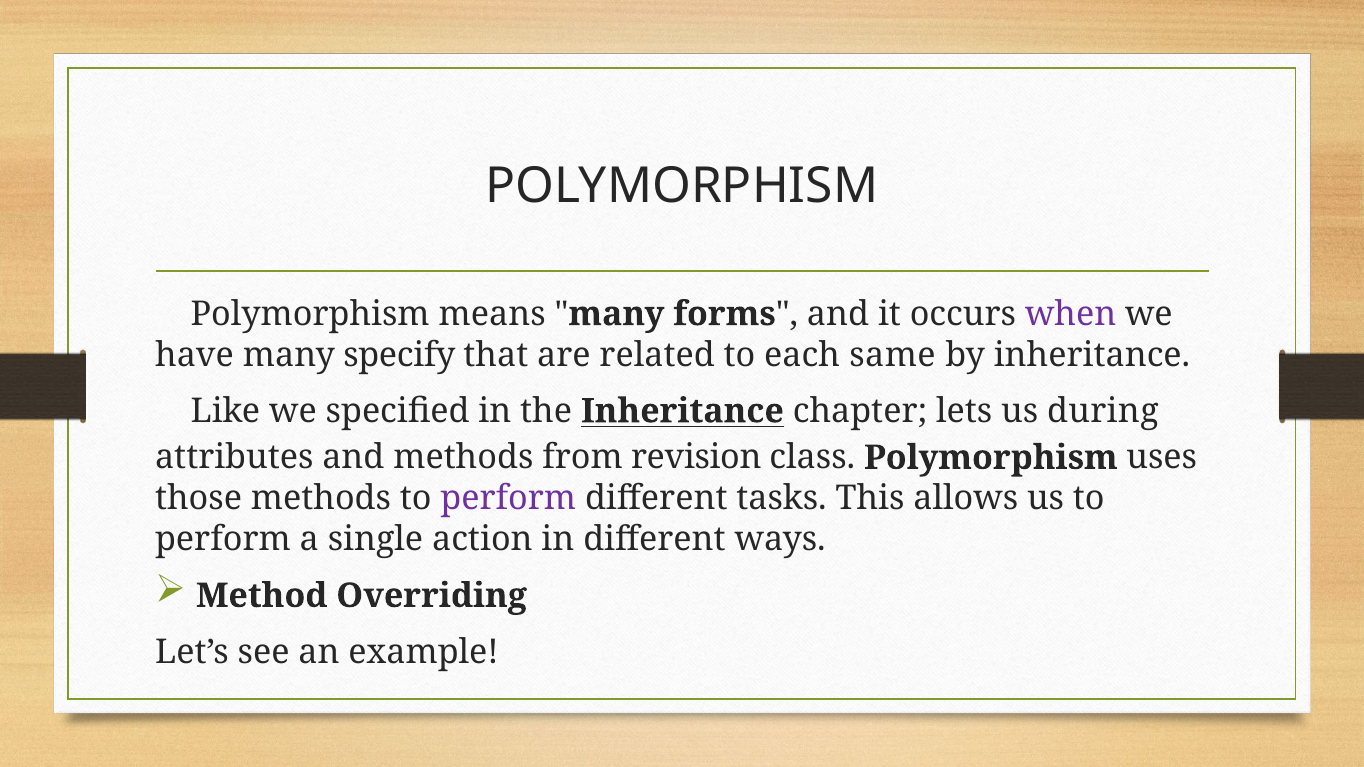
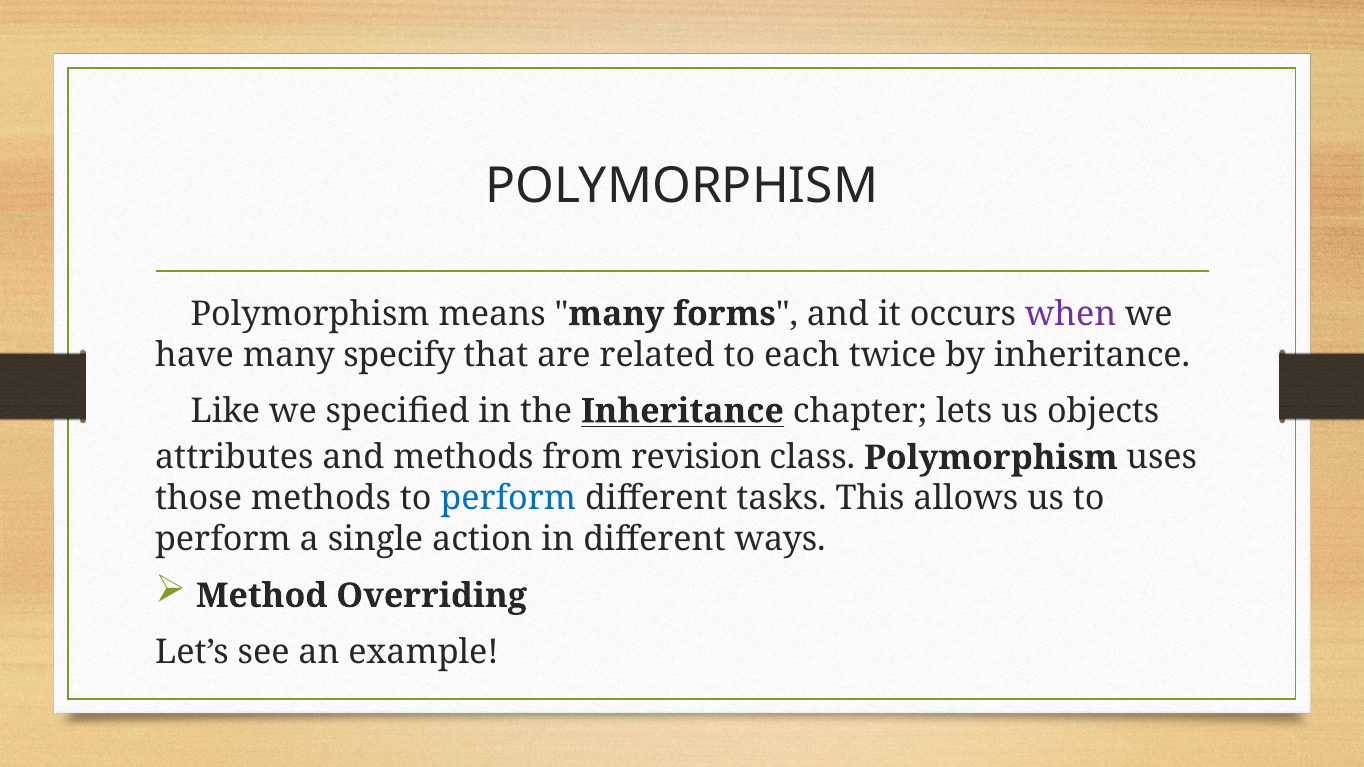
same: same -> twice
during: during -> objects
perform at (508, 499) colour: purple -> blue
